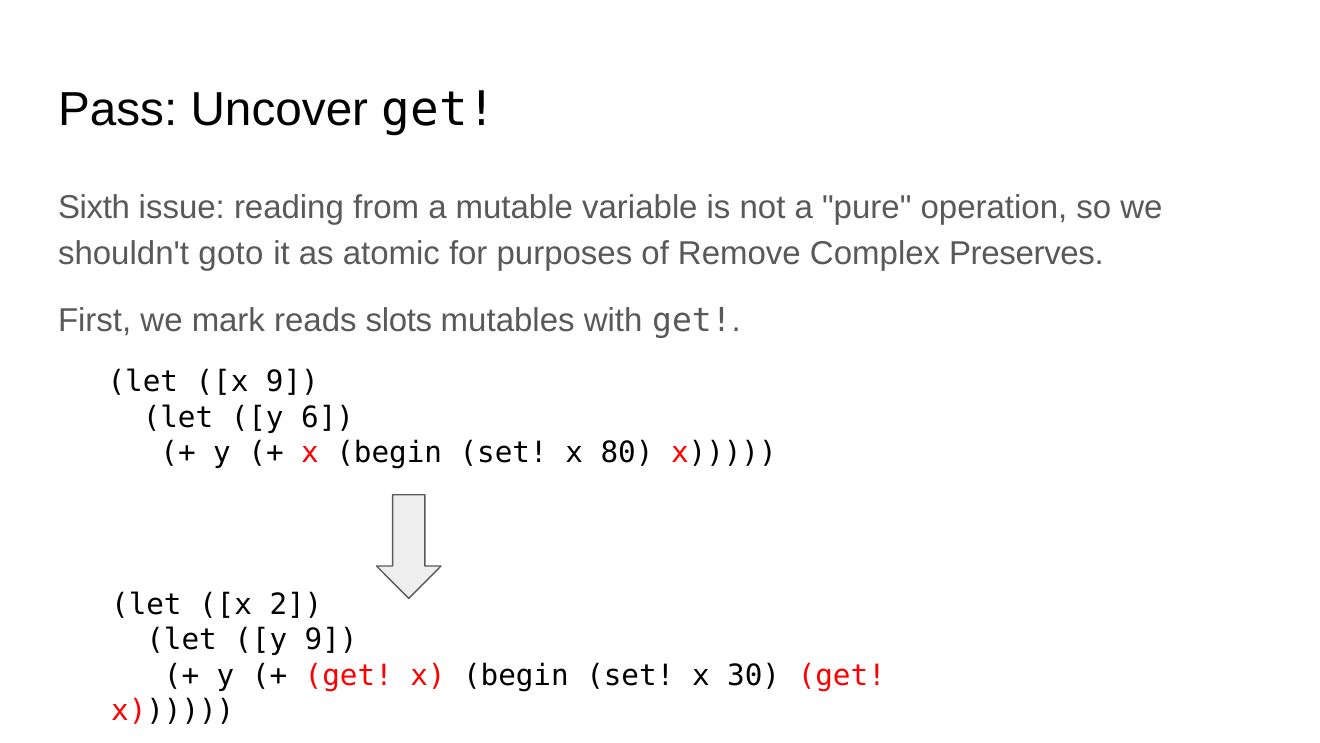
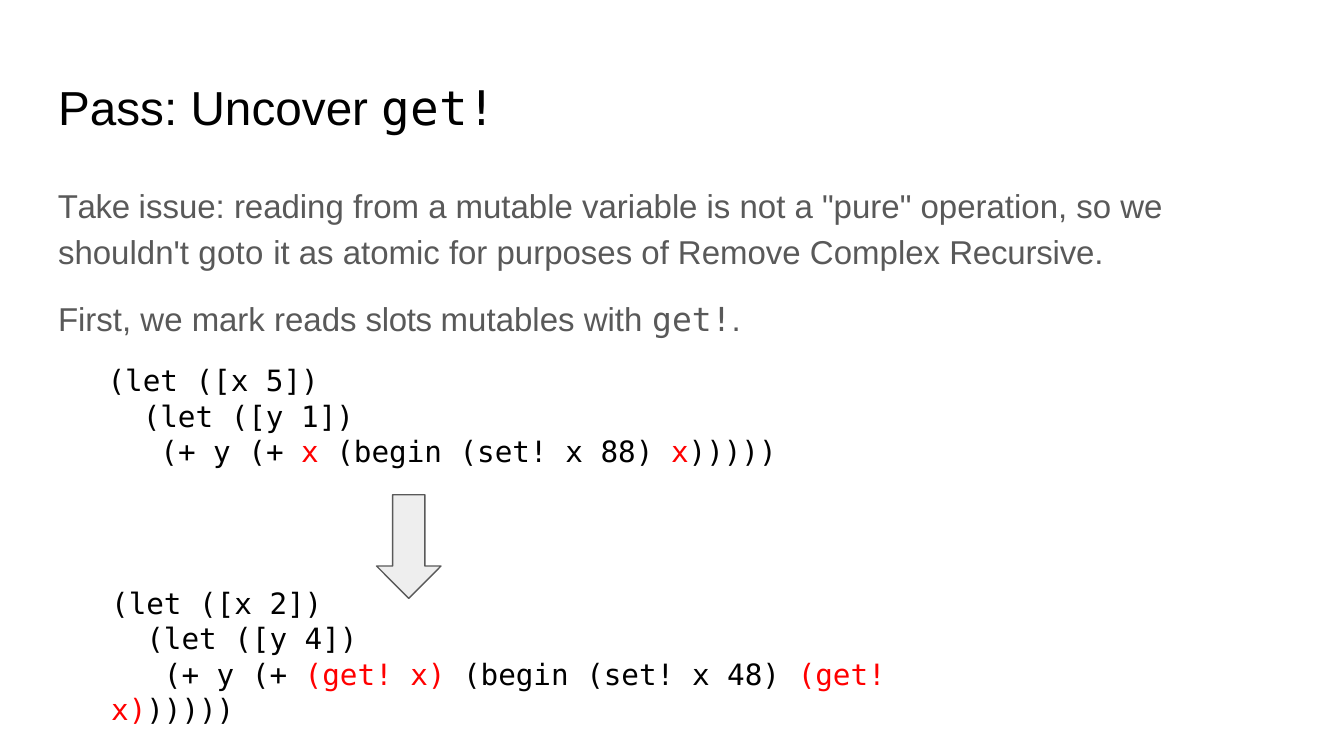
Sixth: Sixth -> Take
Preserves: Preserves -> Recursive
x 9: 9 -> 5
6: 6 -> 1
80: 80 -> 88
y 9: 9 -> 4
30: 30 -> 48
